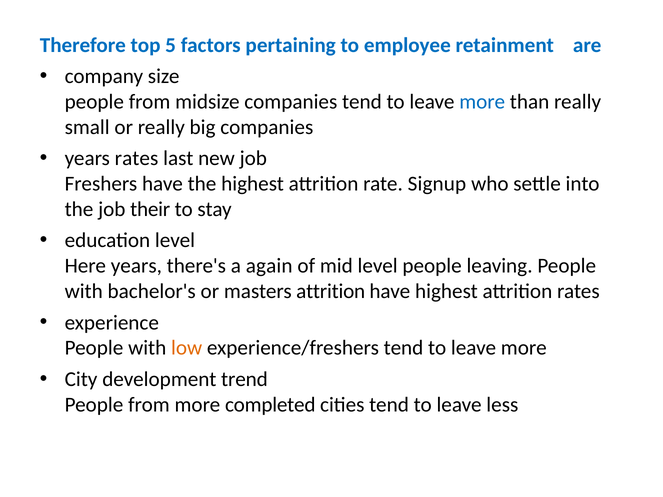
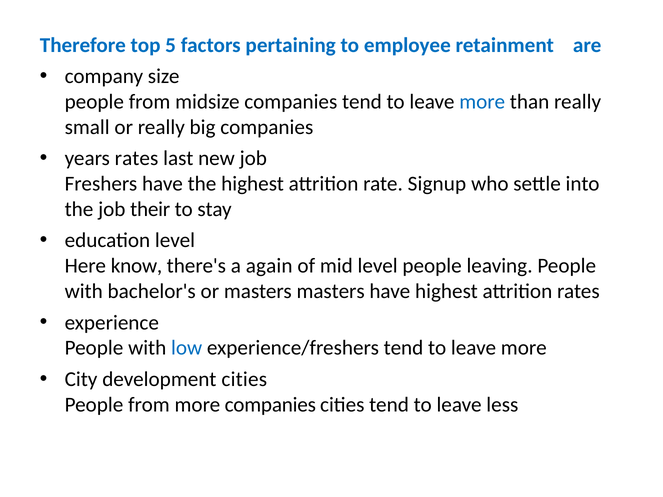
Here years: years -> know
masters attrition: attrition -> masters
low colour: orange -> blue
development trend: trend -> cities
more completed: completed -> companies
